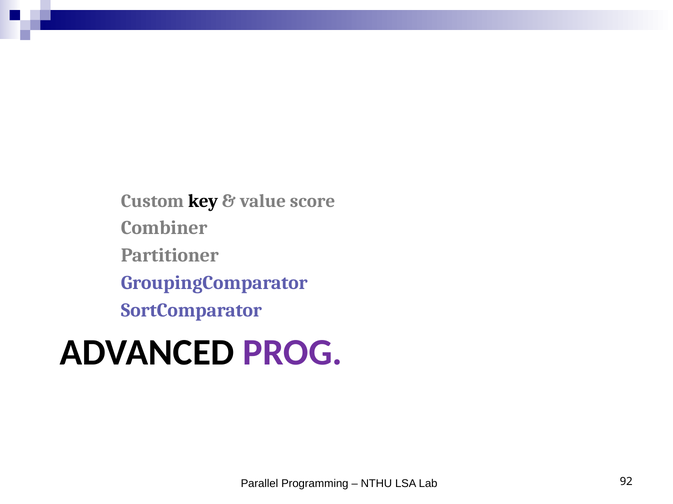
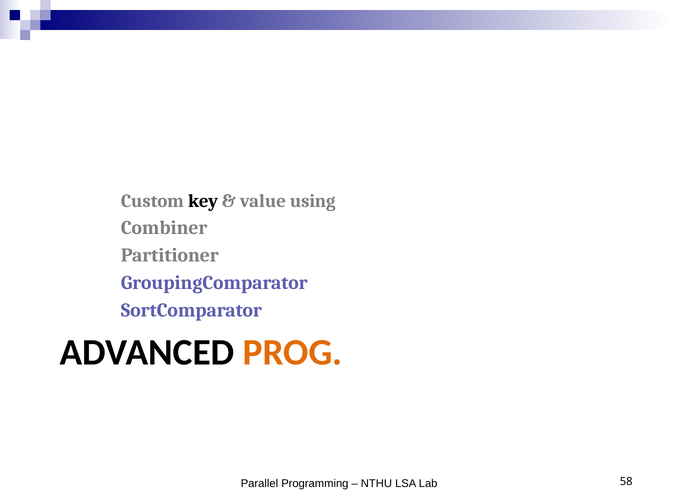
score: score -> using
PROG colour: purple -> orange
92: 92 -> 58
